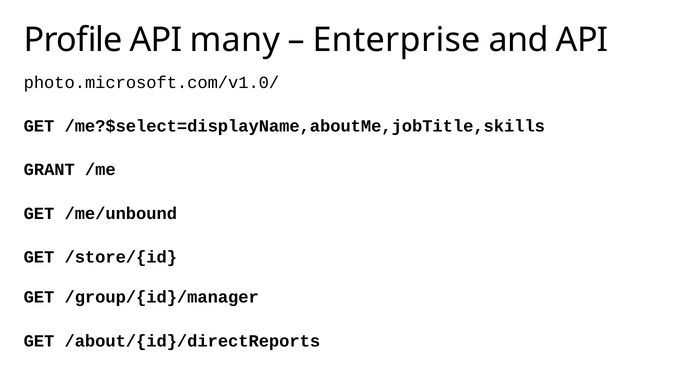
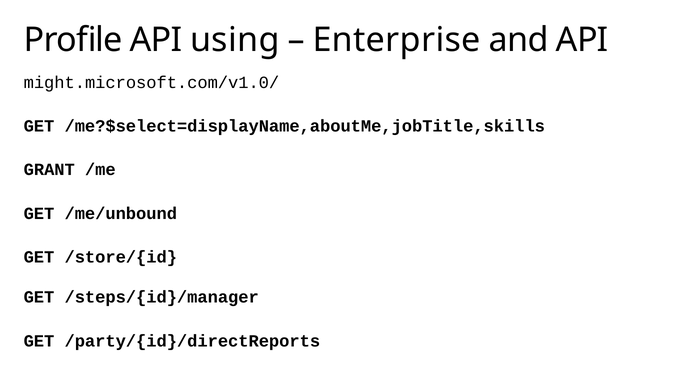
many: many -> using
photo.microsoft.com/v1.0/: photo.microsoft.com/v1.0/ -> might.microsoft.com/v1.0/
/group/{id}/manager: /group/{id}/manager -> /steps/{id}/manager
/about/{id}/directReports: /about/{id}/directReports -> /party/{id}/directReports
